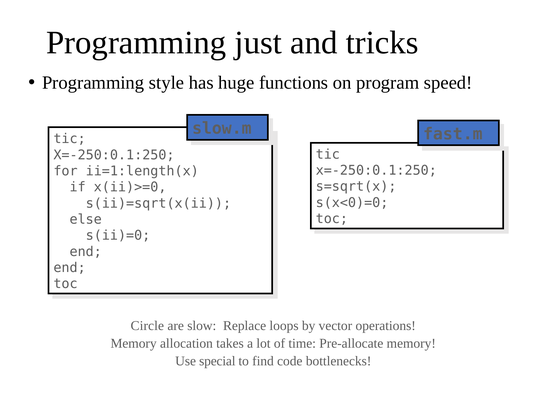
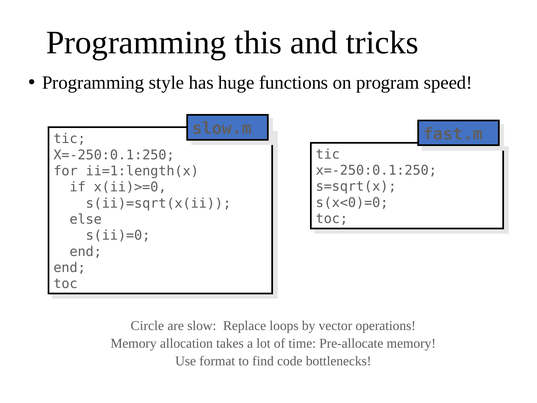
just: just -> this
special: special -> format
